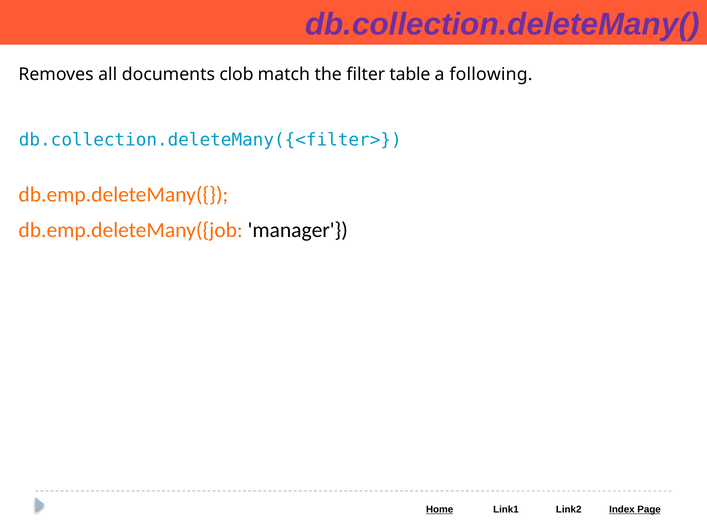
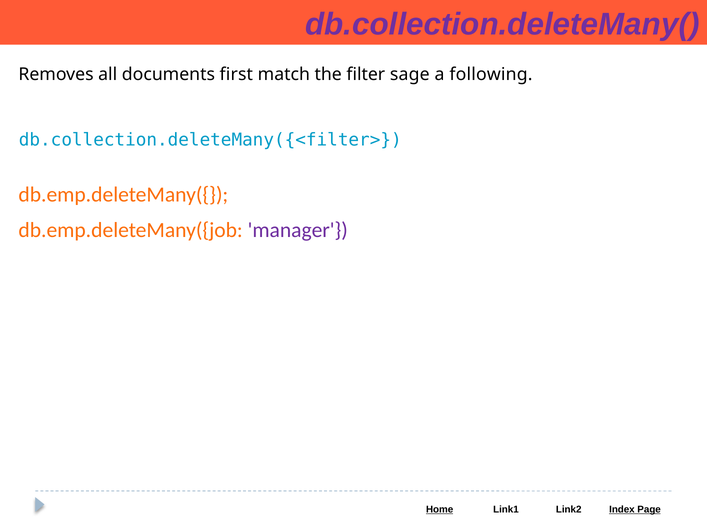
clob: clob -> first
table: table -> sage
manager colour: black -> purple
